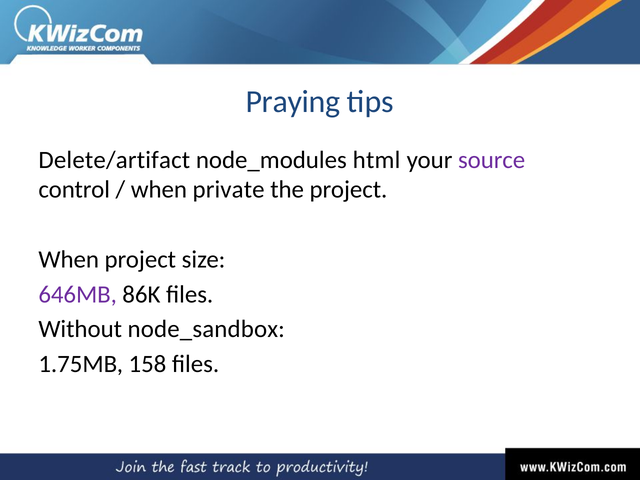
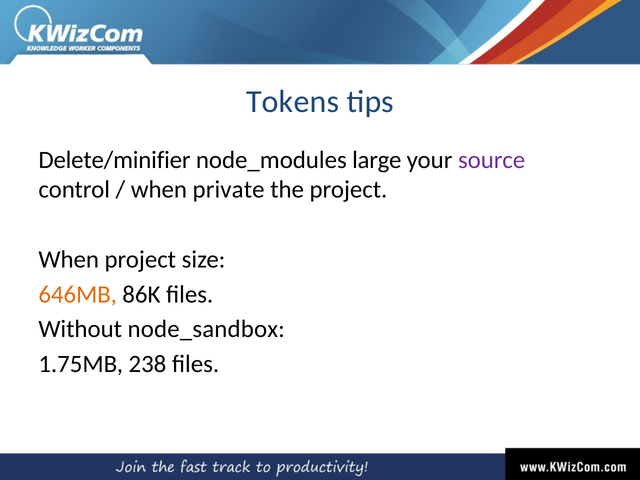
Praying: Praying -> Tokens
Delete/artifact: Delete/artifact -> Delete/minifier
html: html -> large
646MB colour: purple -> orange
158: 158 -> 238
